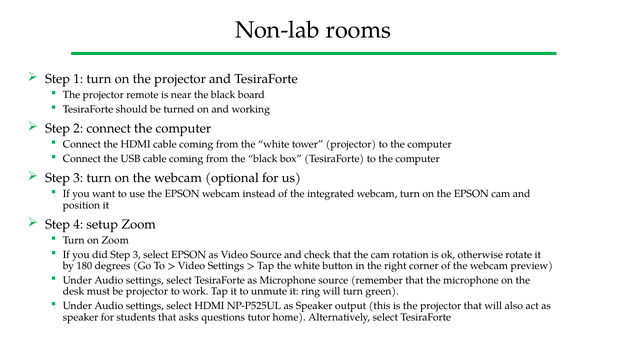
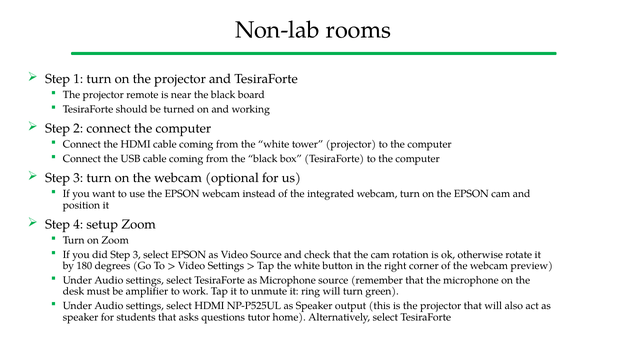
be projector: projector -> amplifier
